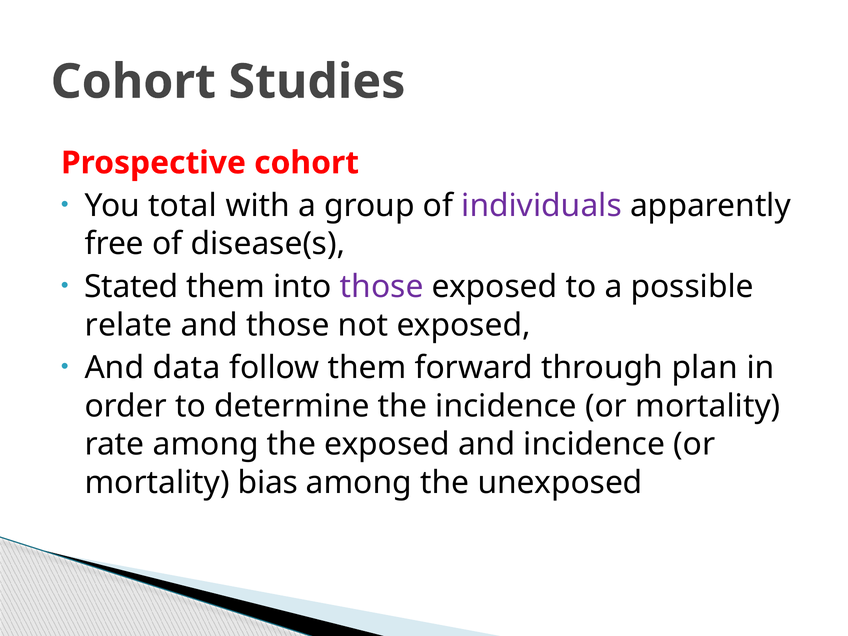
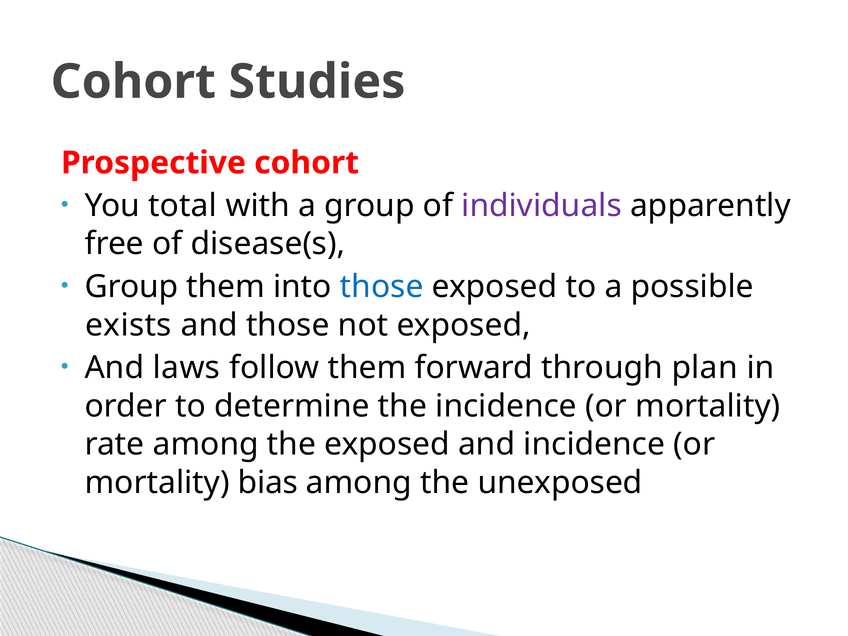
Stated at (131, 287): Stated -> Group
those at (382, 287) colour: purple -> blue
relate: relate -> exists
data: data -> laws
